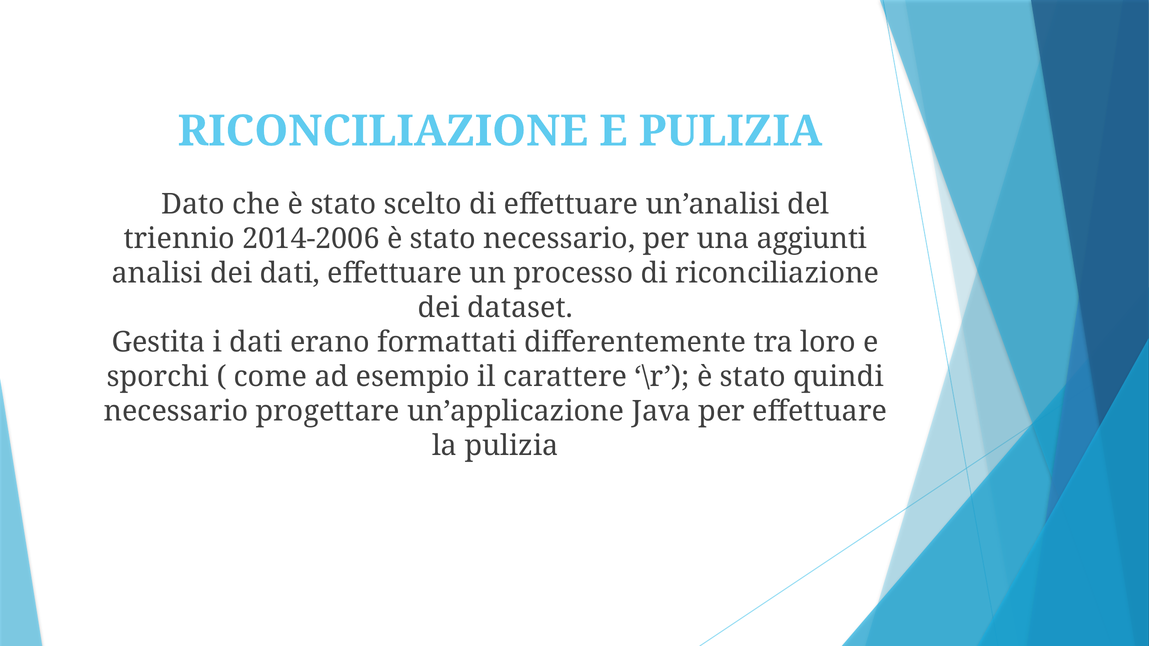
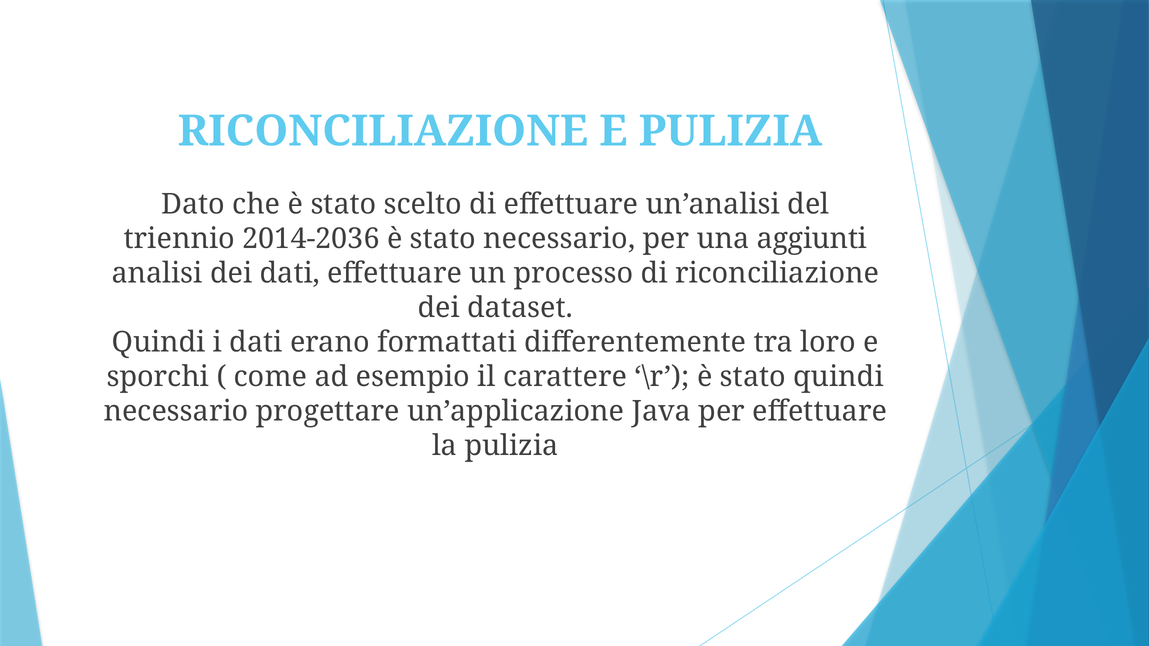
2014-2006: 2014-2006 -> 2014-2036
Gestita at (159, 342): Gestita -> Quindi
